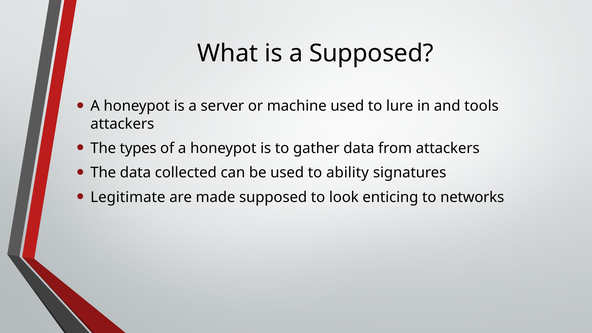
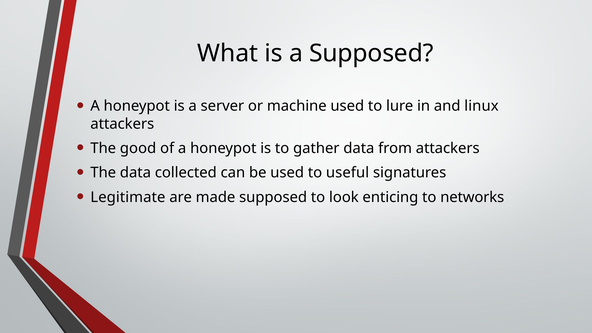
tools: tools -> linux
types: types -> good
ability: ability -> useful
